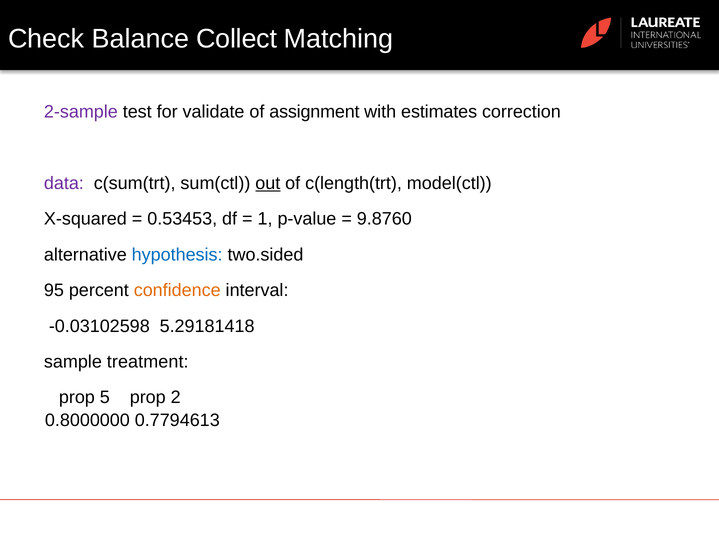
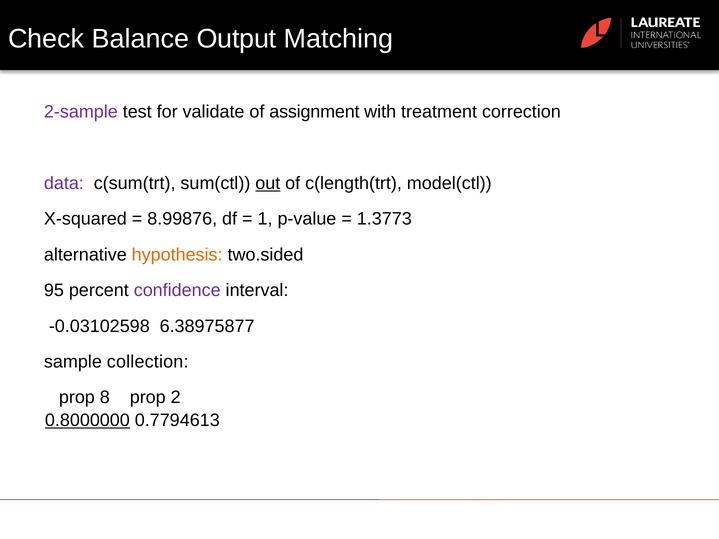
Collect: Collect -> Output
estimates: estimates -> treatment
0.53453: 0.53453 -> 8.99876
9.8760: 9.8760 -> 1.3773
hypothesis colour: blue -> orange
confidence colour: orange -> purple
5.29181418: 5.29181418 -> 6.38975877
treatment: treatment -> collection
5: 5 -> 8
0.8000000 underline: none -> present
